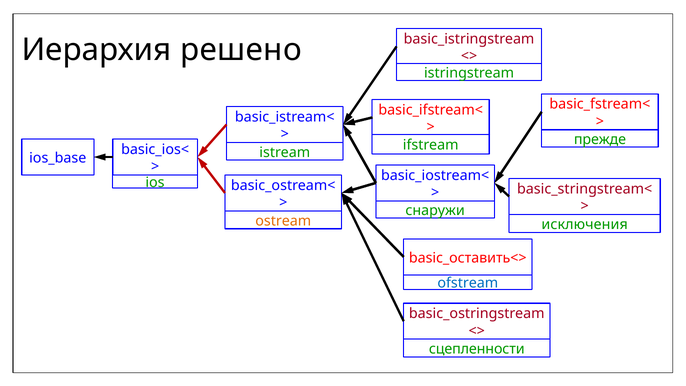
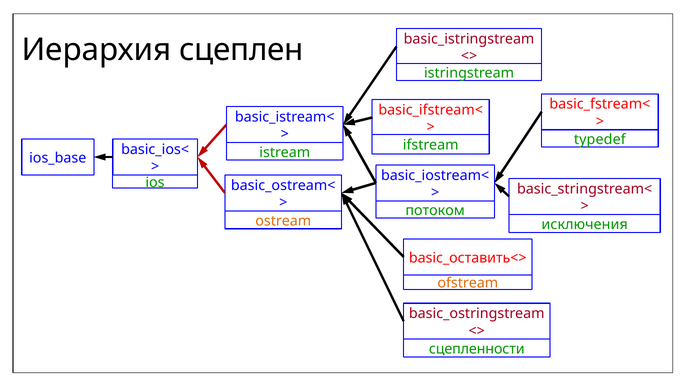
решено: решено -> сцеплен
прежде: прежде -> typedef
снаружи: снаружи -> потоком
ofstream colour: blue -> orange
